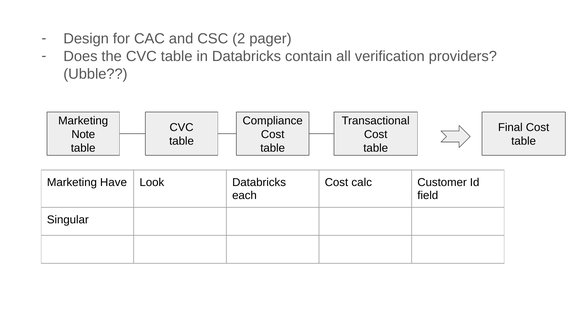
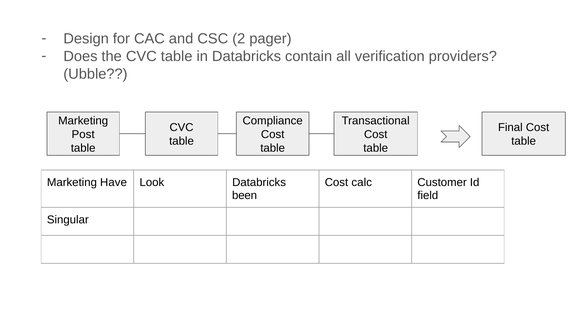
Note: Note -> Post
each: each -> been
